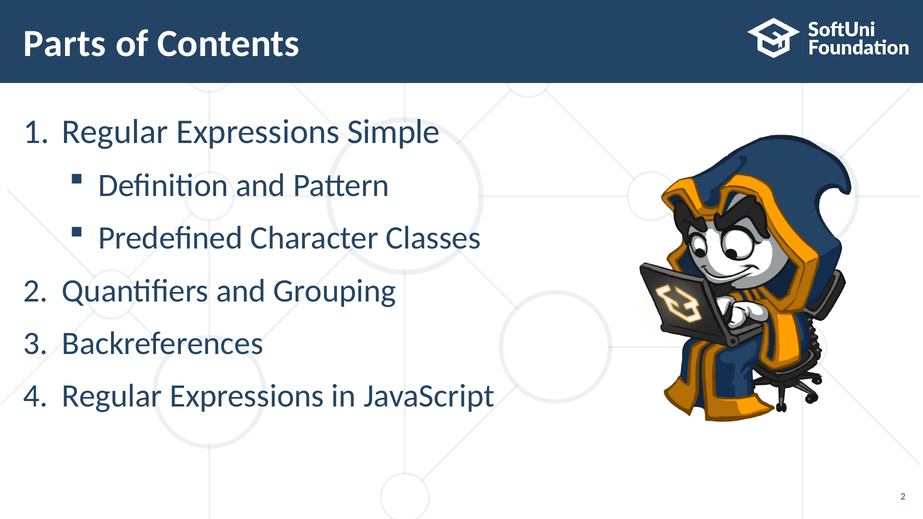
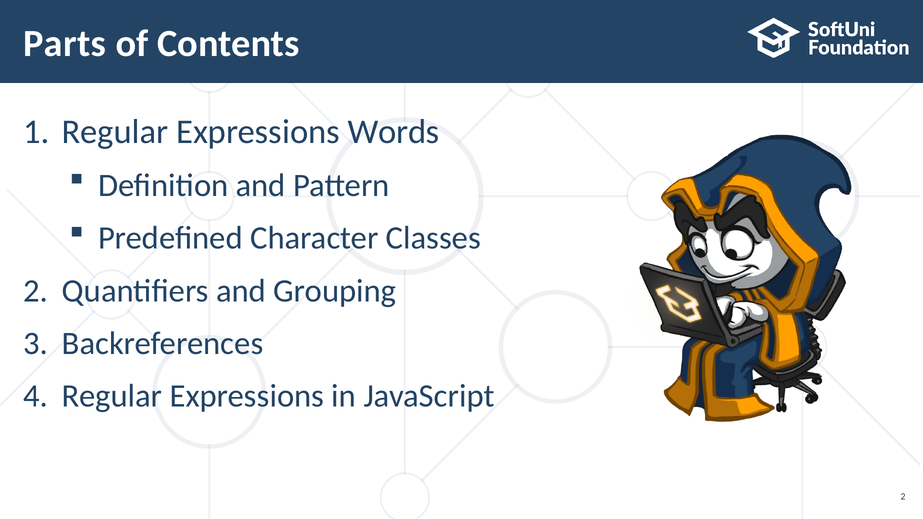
Simple: Simple -> Words
